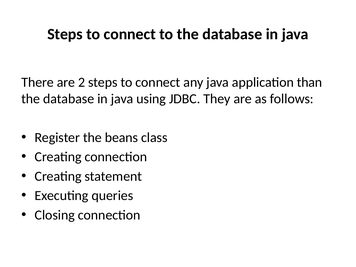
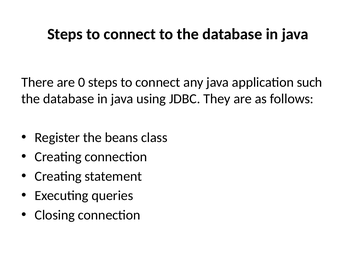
2: 2 -> 0
than: than -> such
